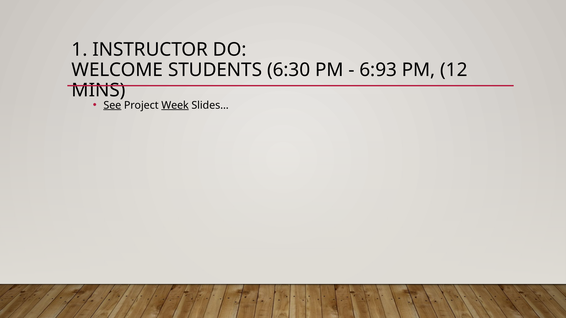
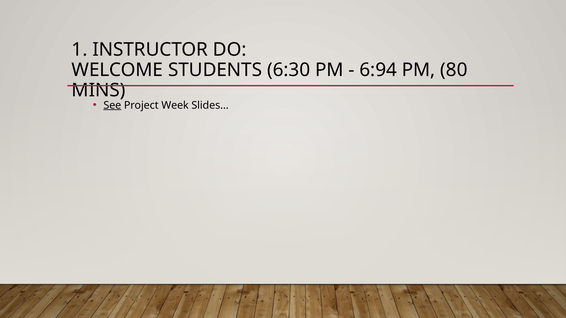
6:93: 6:93 -> 6:94
12: 12 -> 80
Week underline: present -> none
